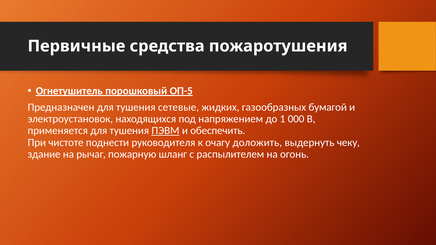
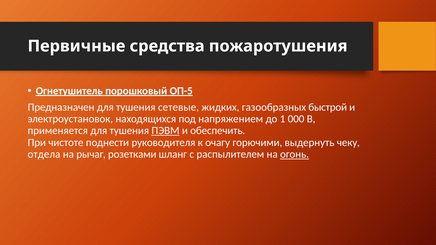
бумагой: бумагой -> быстрой
доложить: доложить -> горючими
здание: здание -> отдела
пожарную: пожарную -> розетками
огонь underline: none -> present
